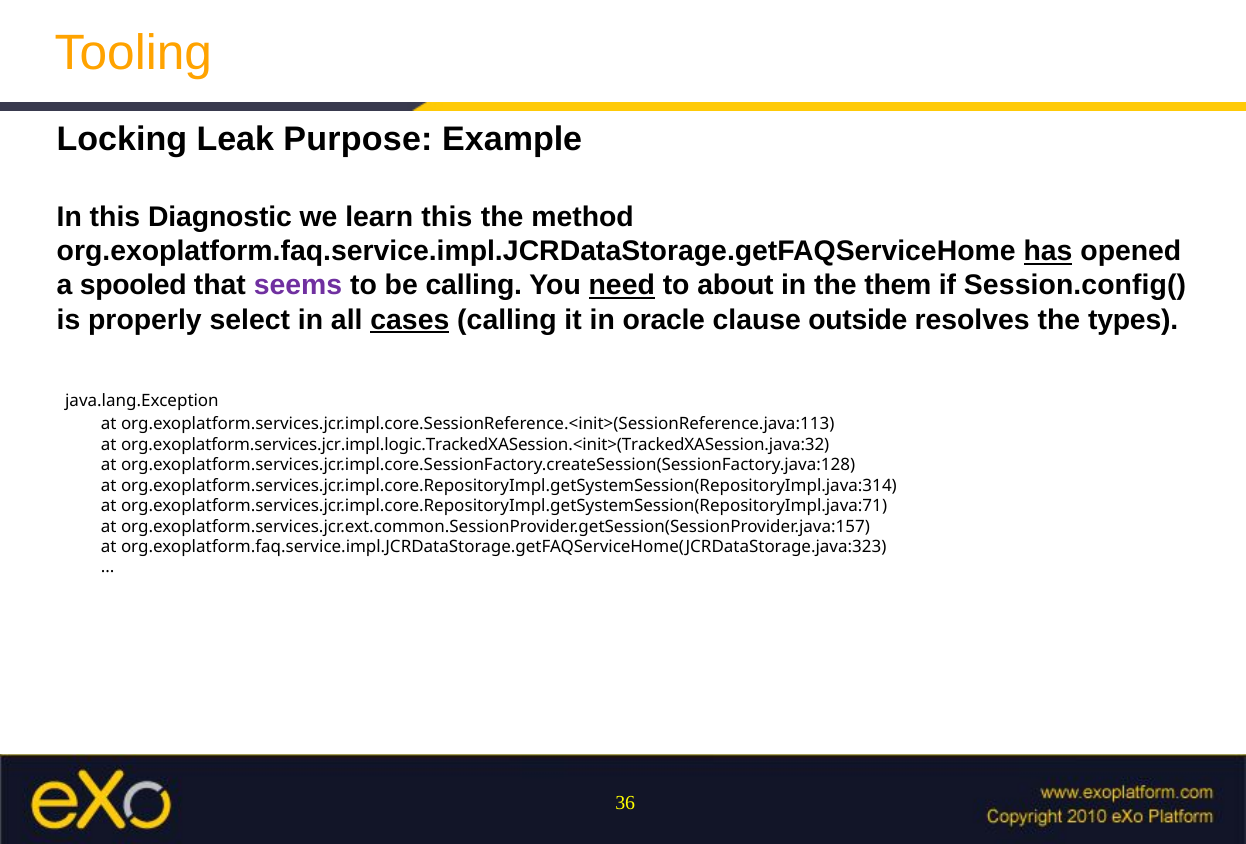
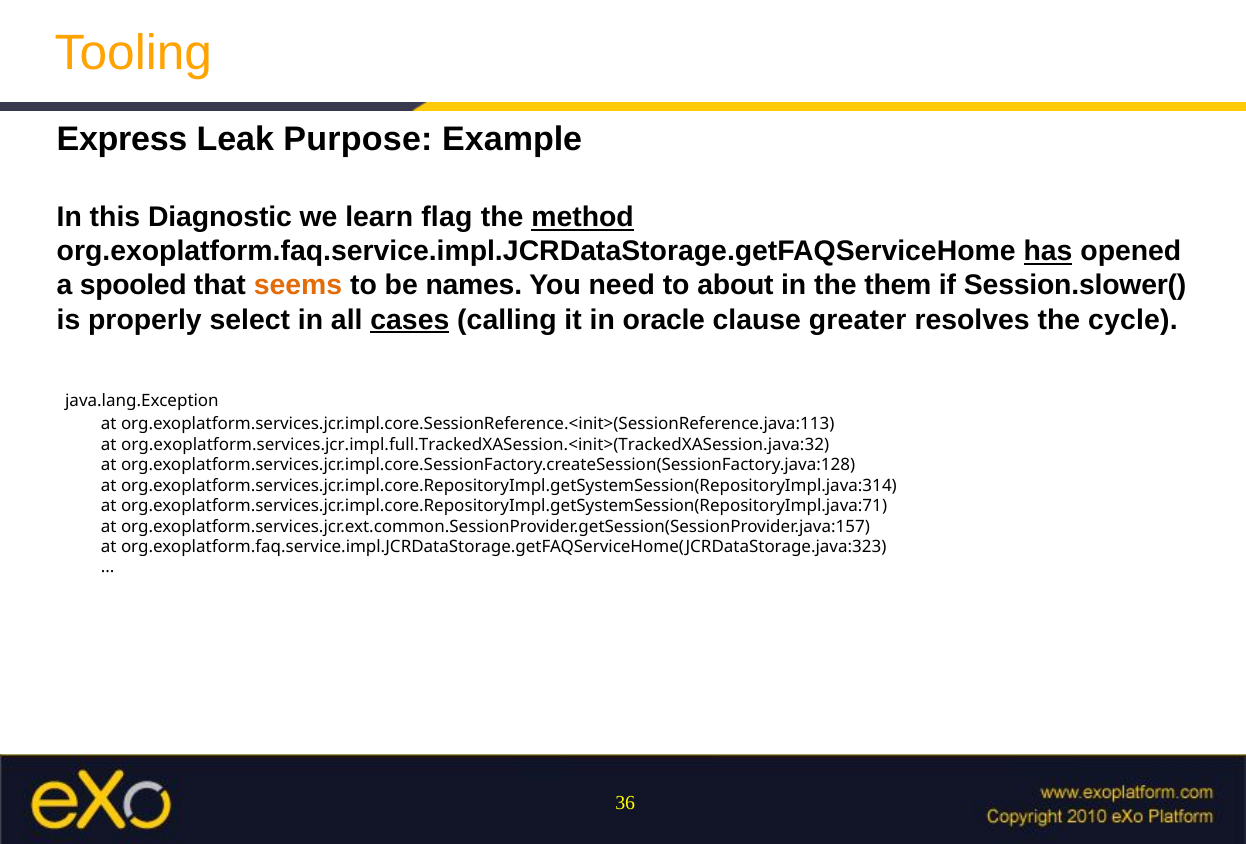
Locking: Locking -> Express
learn this: this -> flag
method underline: none -> present
seems colour: purple -> orange
be calling: calling -> names
need underline: present -> none
Session.config(: Session.config( -> Session.slower(
outside: outside -> greater
types: types -> cycle
org.exoplatform.services.jcr.impl.logic.TrackedXASession.<init>(TrackedXASession.java:32: org.exoplatform.services.jcr.impl.logic.TrackedXASession.<init>(TrackedXASession.java:32 -> org.exoplatform.services.jcr.impl.full.TrackedXASession.<init>(TrackedXASession.java:32
